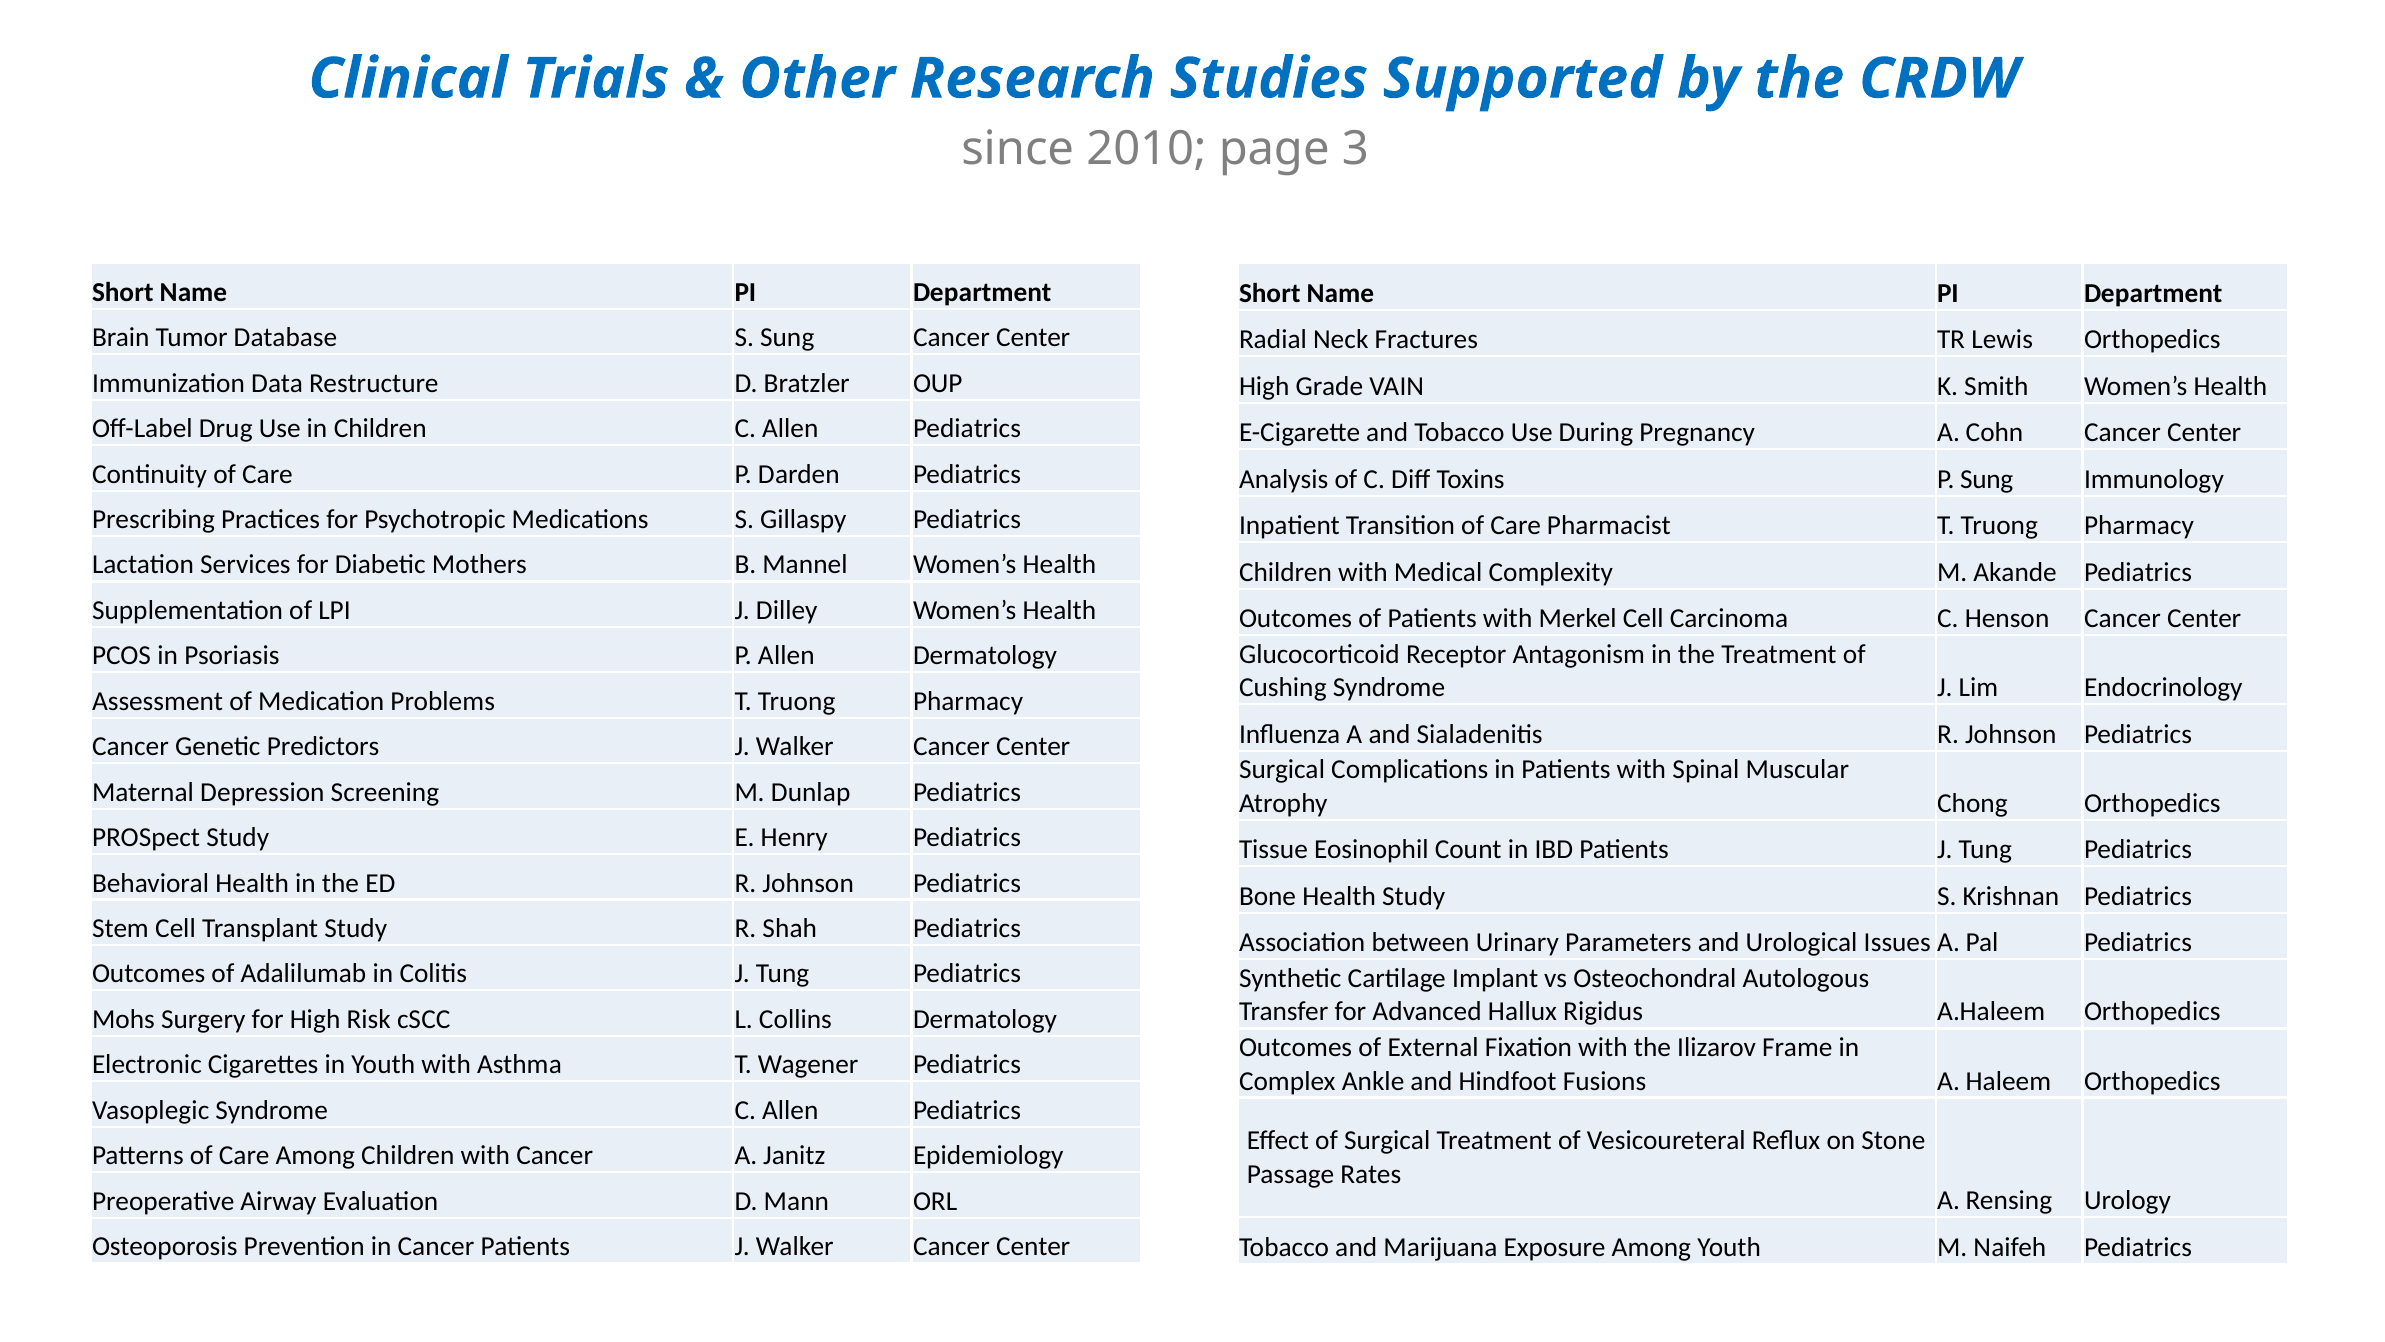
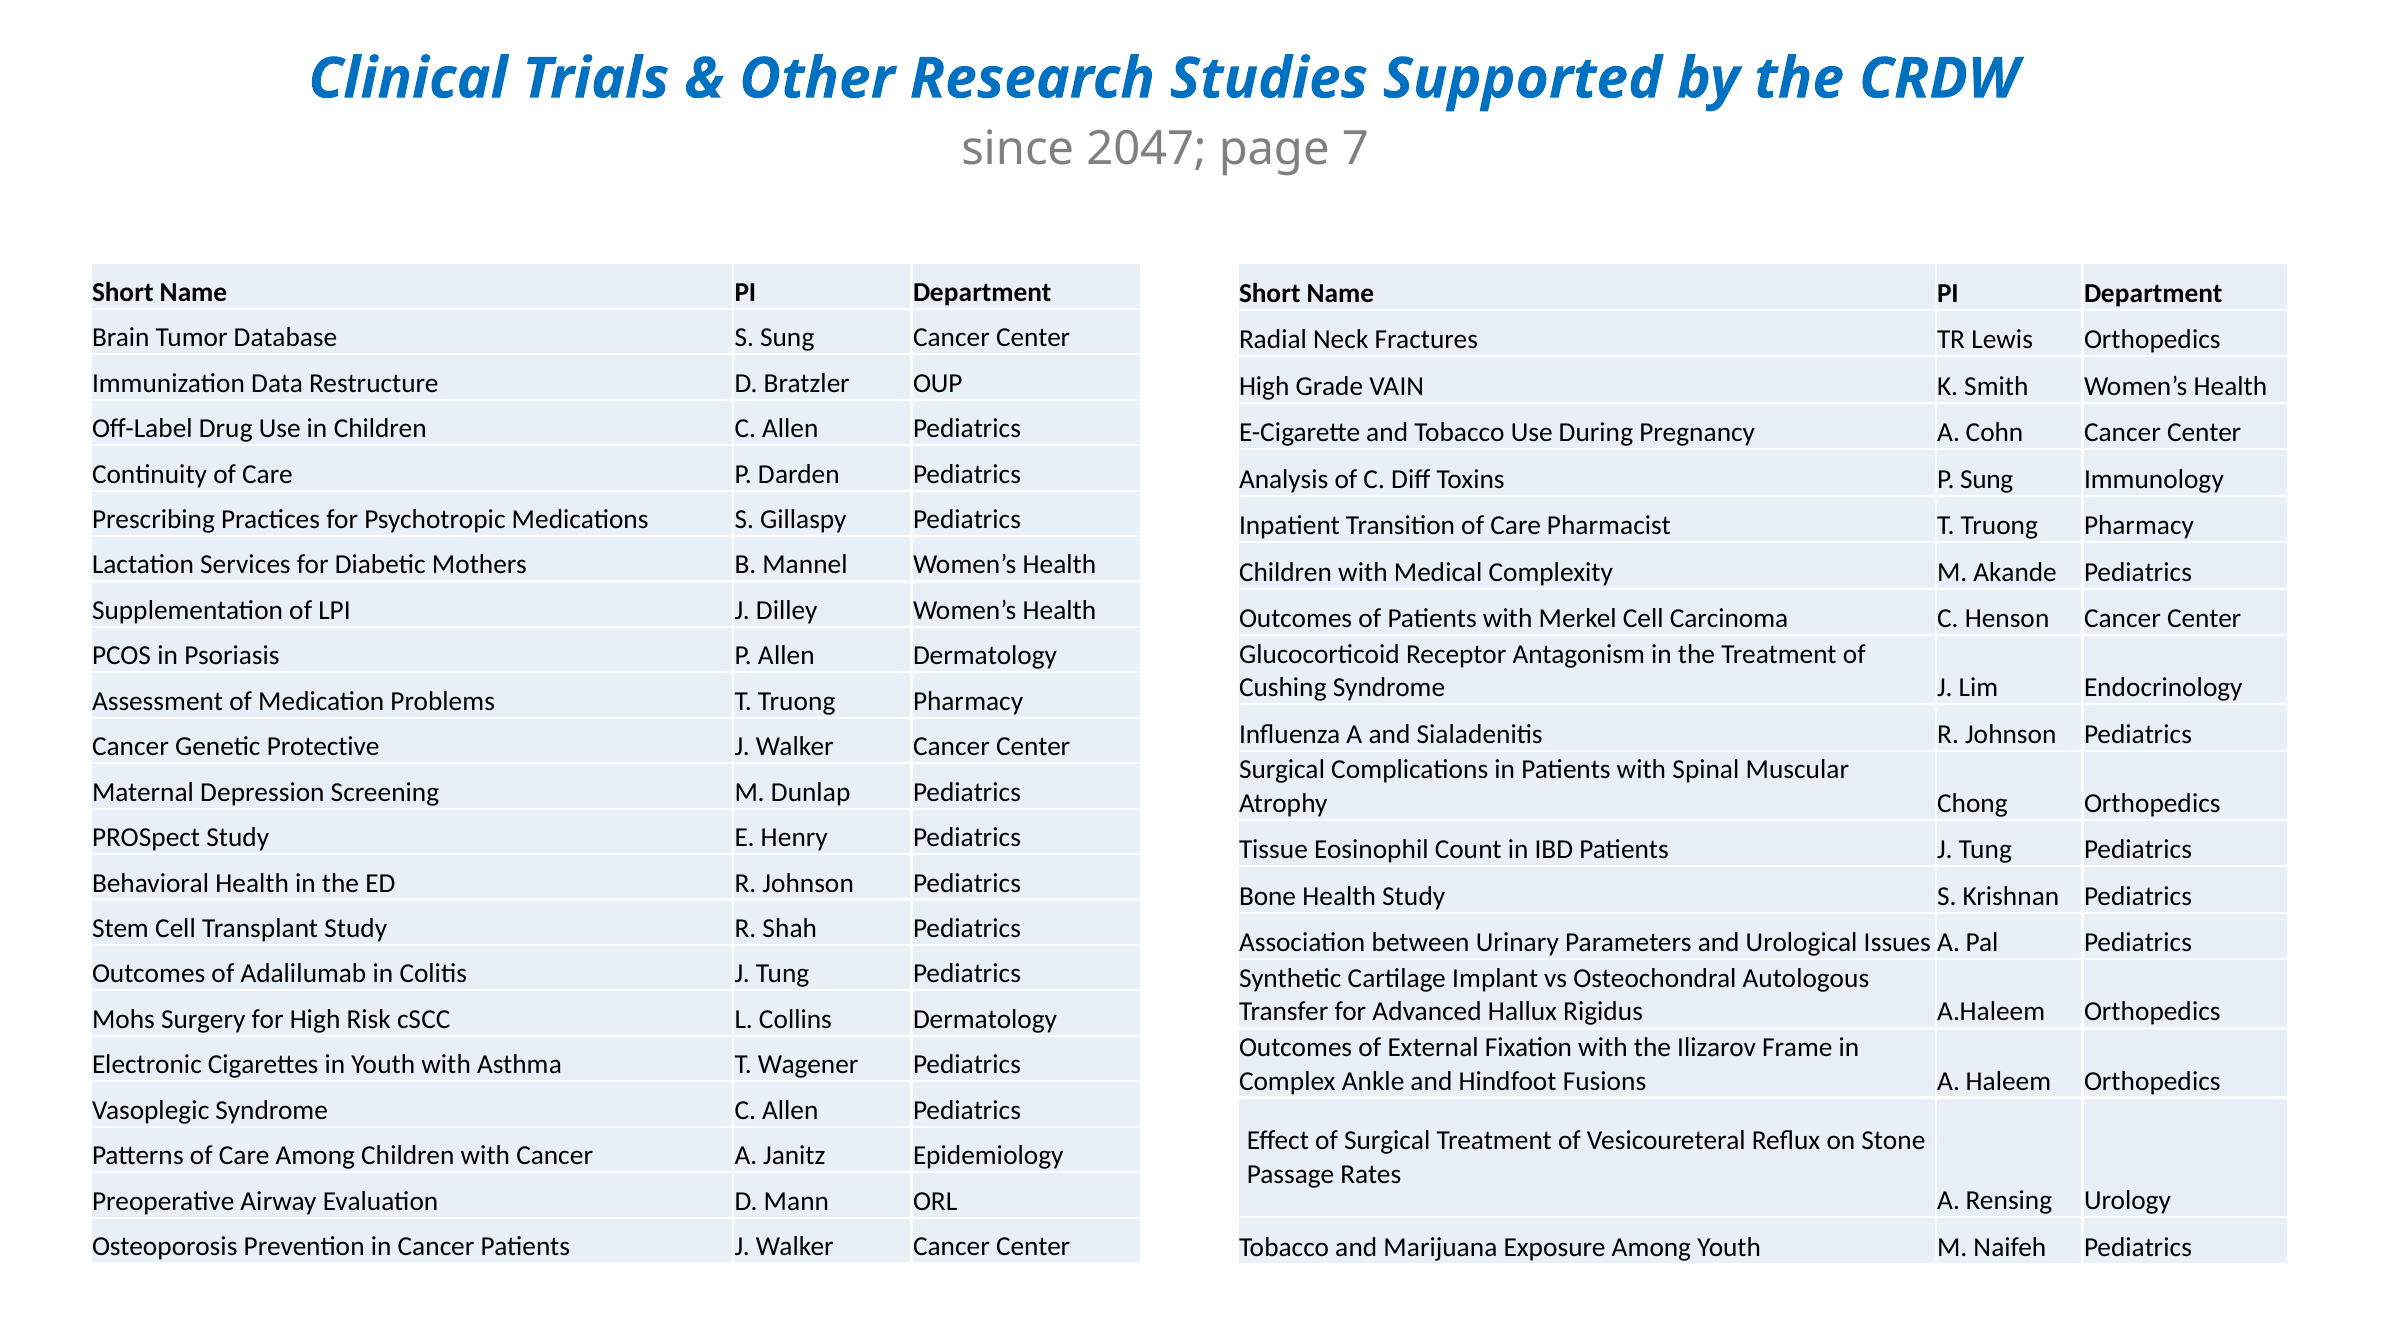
2010: 2010 -> 2047
3: 3 -> 7
Predictors: Predictors -> Protective
